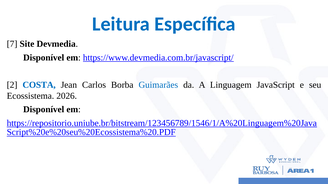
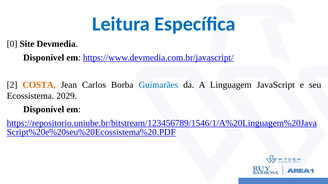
7: 7 -> 0
COSTA colour: blue -> orange
2026: 2026 -> 2029
